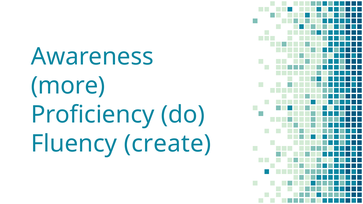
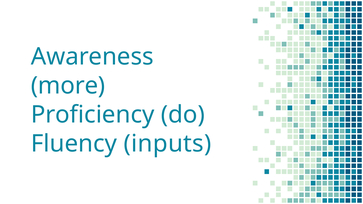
create: create -> inputs
